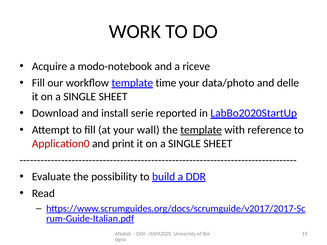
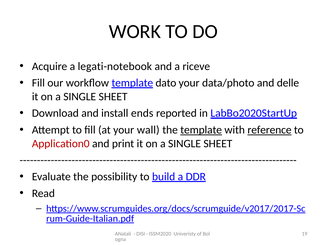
modo-notebook: modo-notebook -> legati-notebook
time: time -> dato
serie: serie -> ends
reference underline: none -> present
